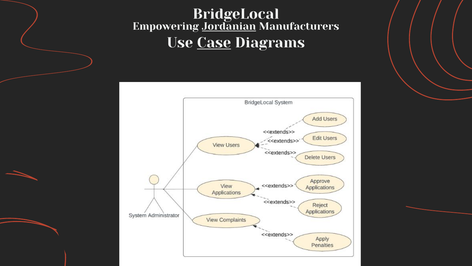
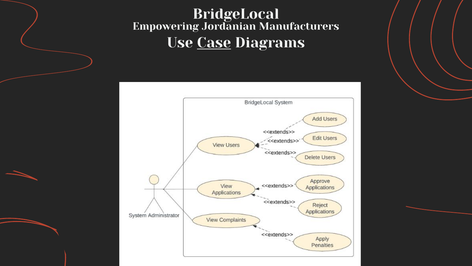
Jordanian underline: present -> none
